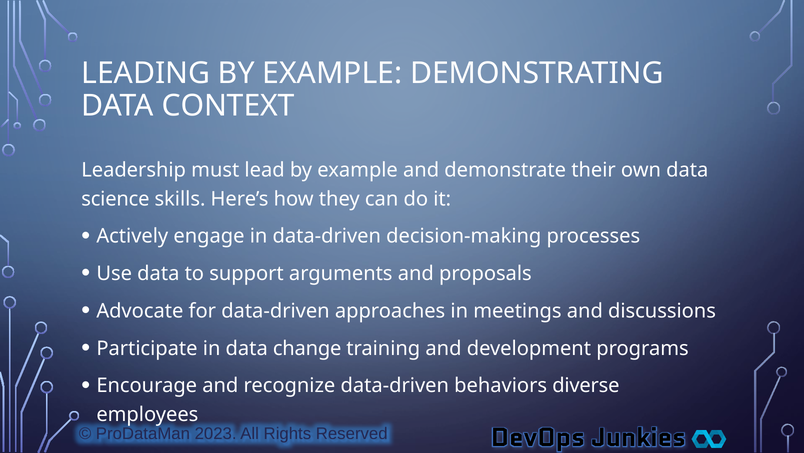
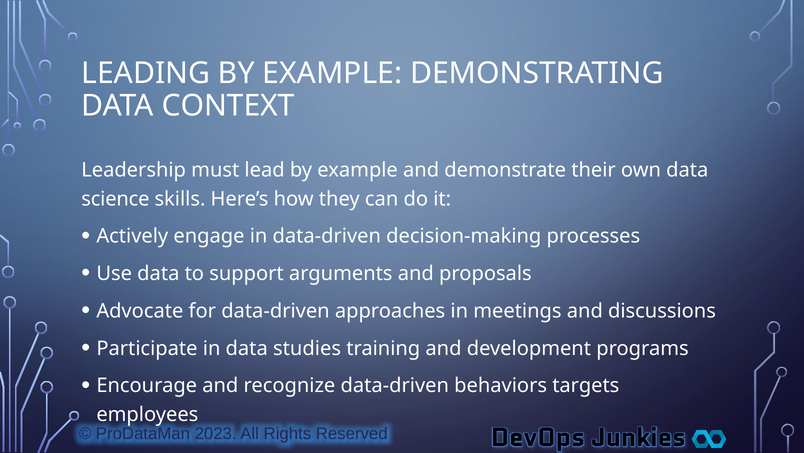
change: change -> studies
diverse: diverse -> targets
